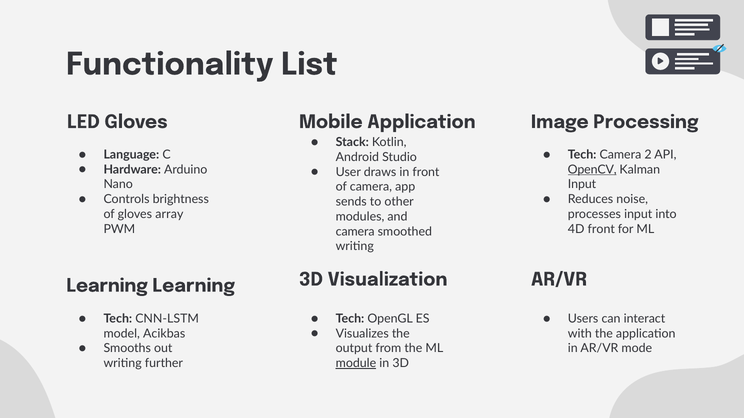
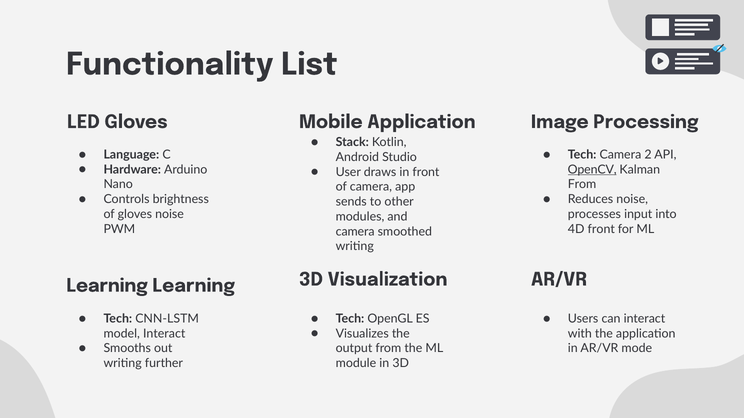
Input at (582, 185): Input -> From
gloves array: array -> noise
model Acikbas: Acikbas -> Interact
module underline: present -> none
